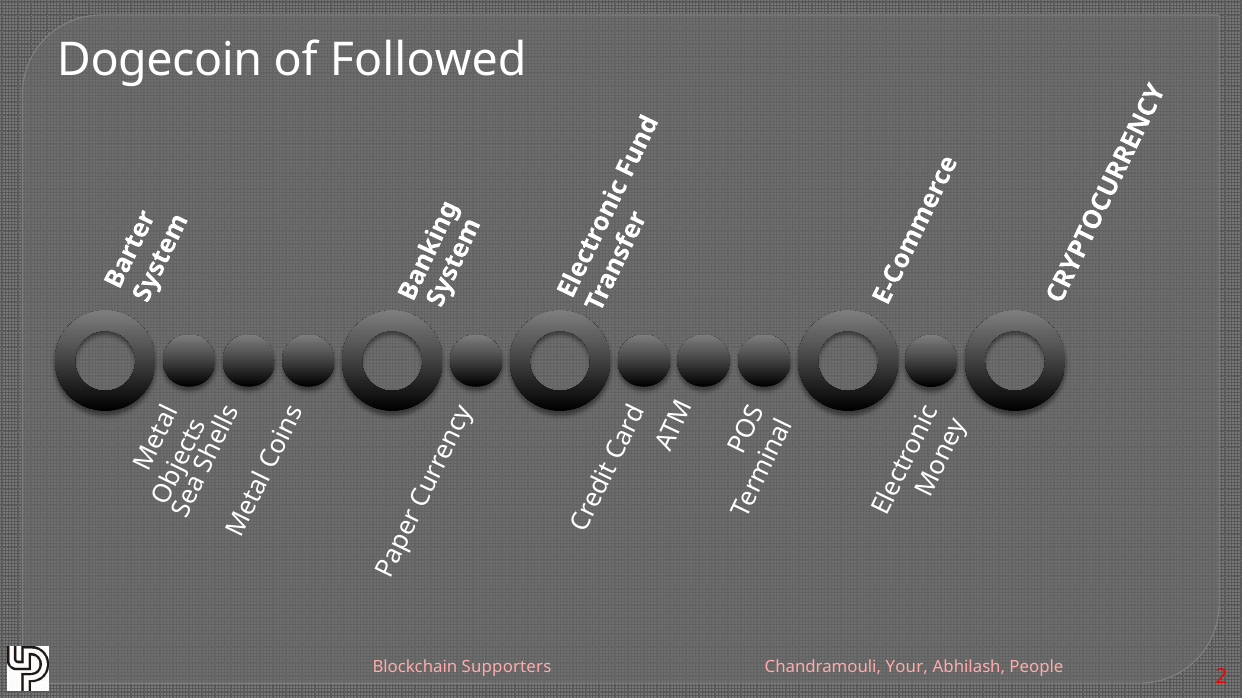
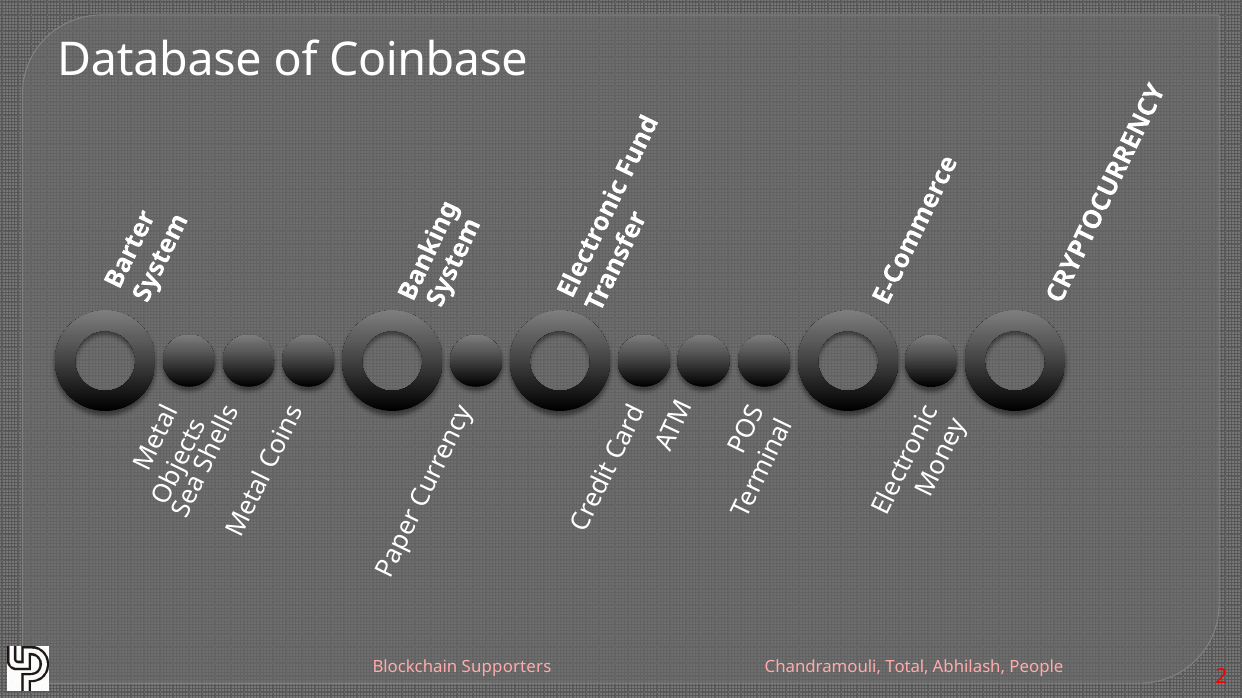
Dogecoin: Dogecoin -> Database
Followed: Followed -> Coinbase
Your: Your -> Total
